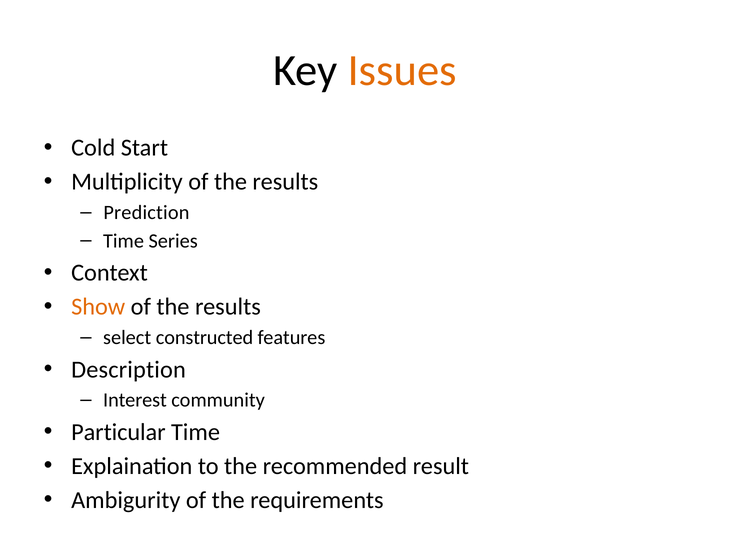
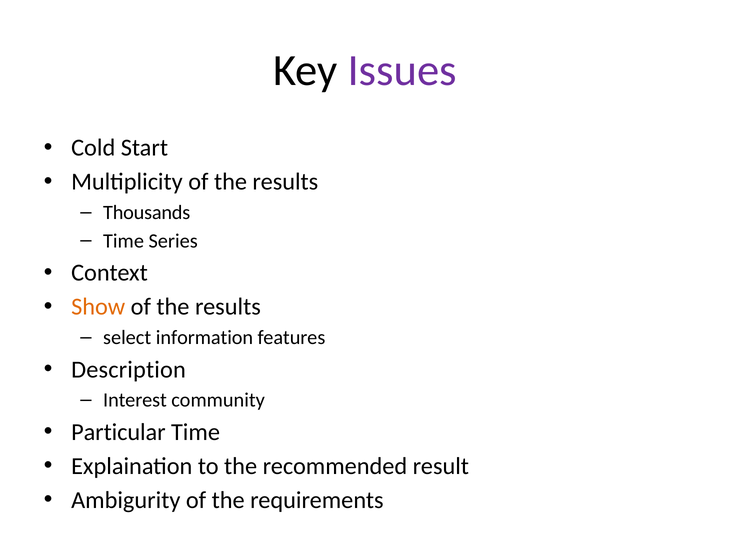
Issues colour: orange -> purple
Prediction: Prediction -> Thousands
constructed: constructed -> information
